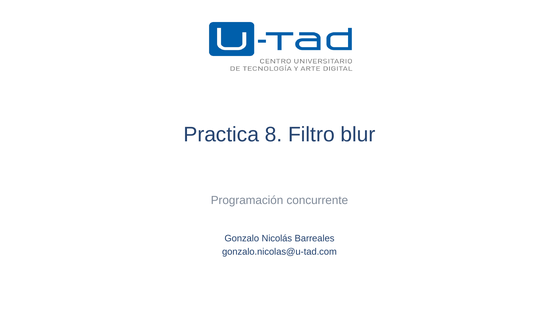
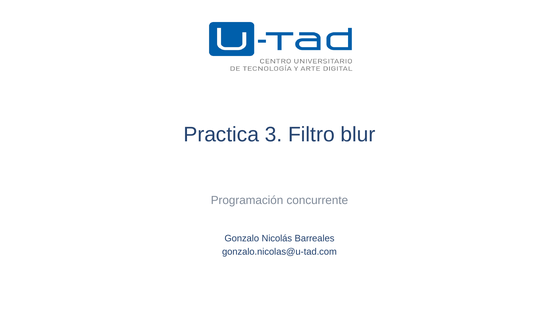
8: 8 -> 3
